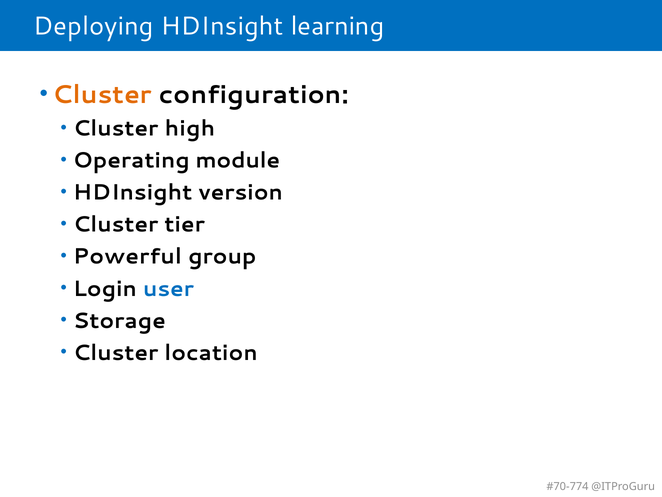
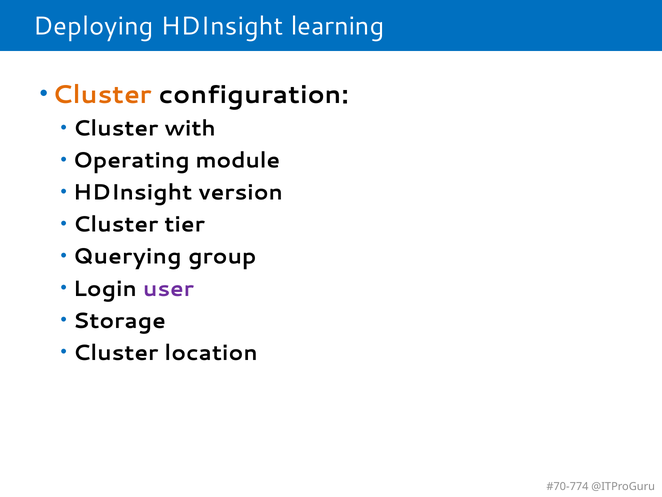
high: high -> with
Powerful: Powerful -> Querying
user colour: blue -> purple
